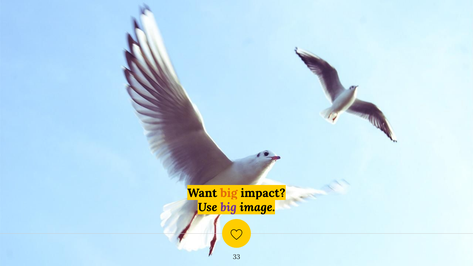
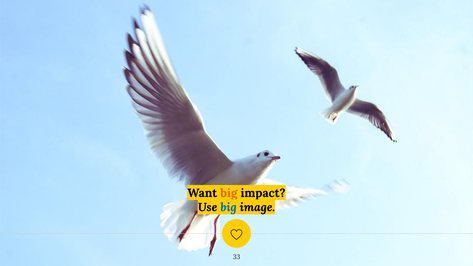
big at (228, 207) colour: purple -> blue
